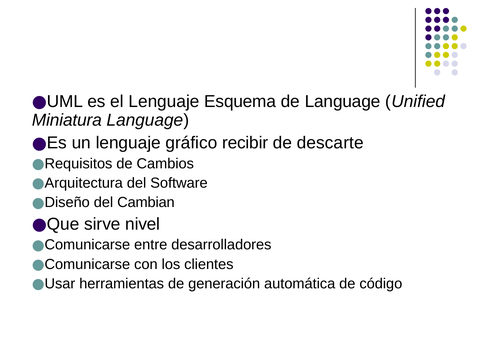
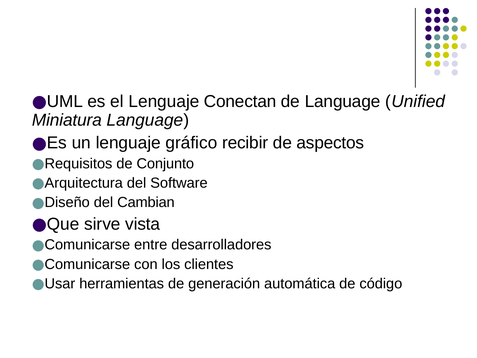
Esquema: Esquema -> Conectan
descarte: descarte -> aspectos
Cambios: Cambios -> Conjunto
nivel: nivel -> vista
